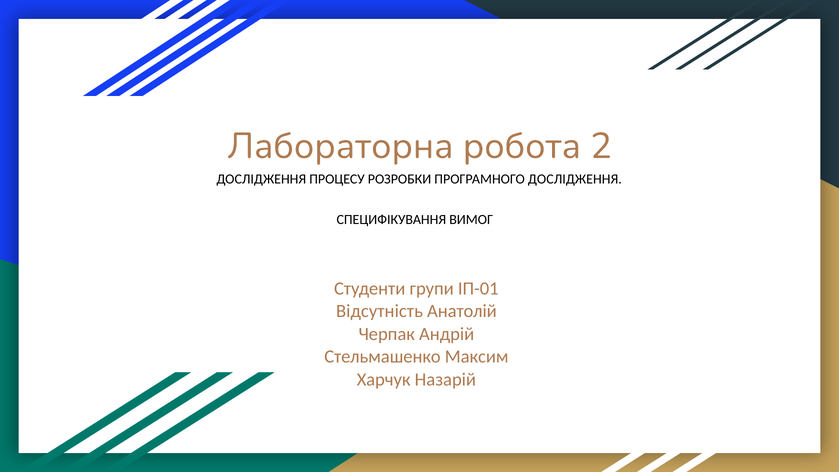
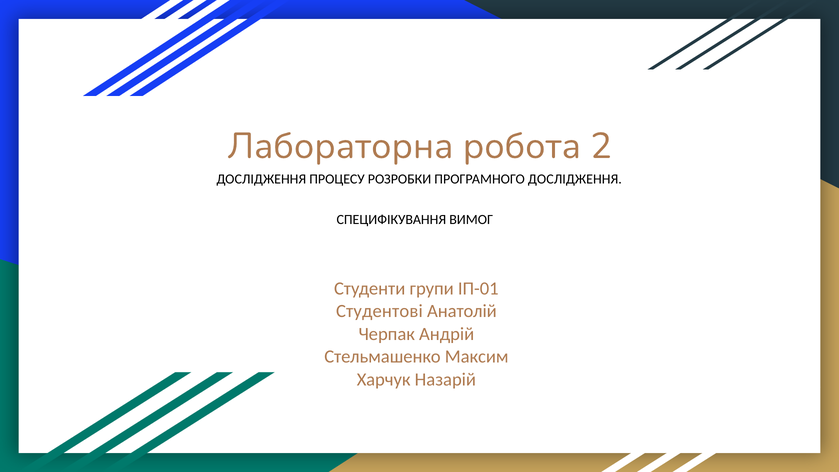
Відсутність: Відсутність -> Студентові
